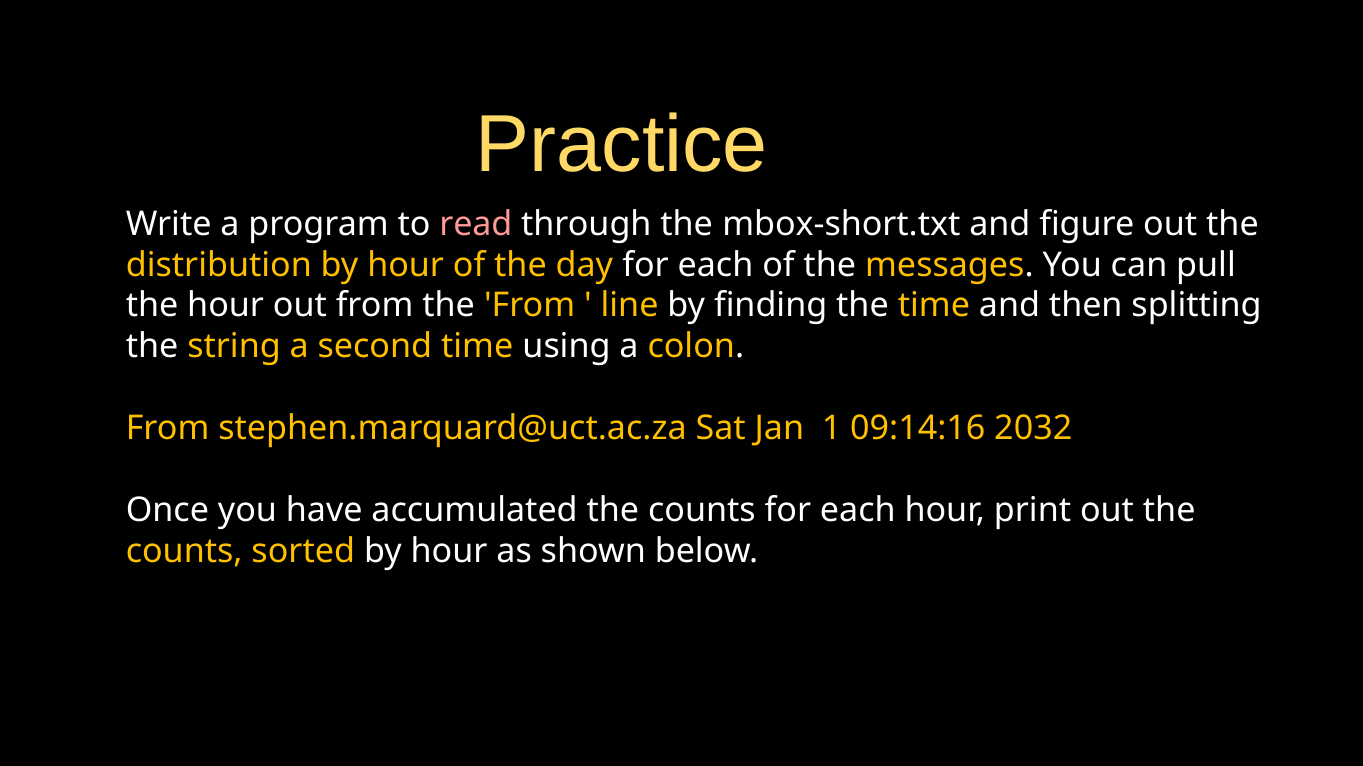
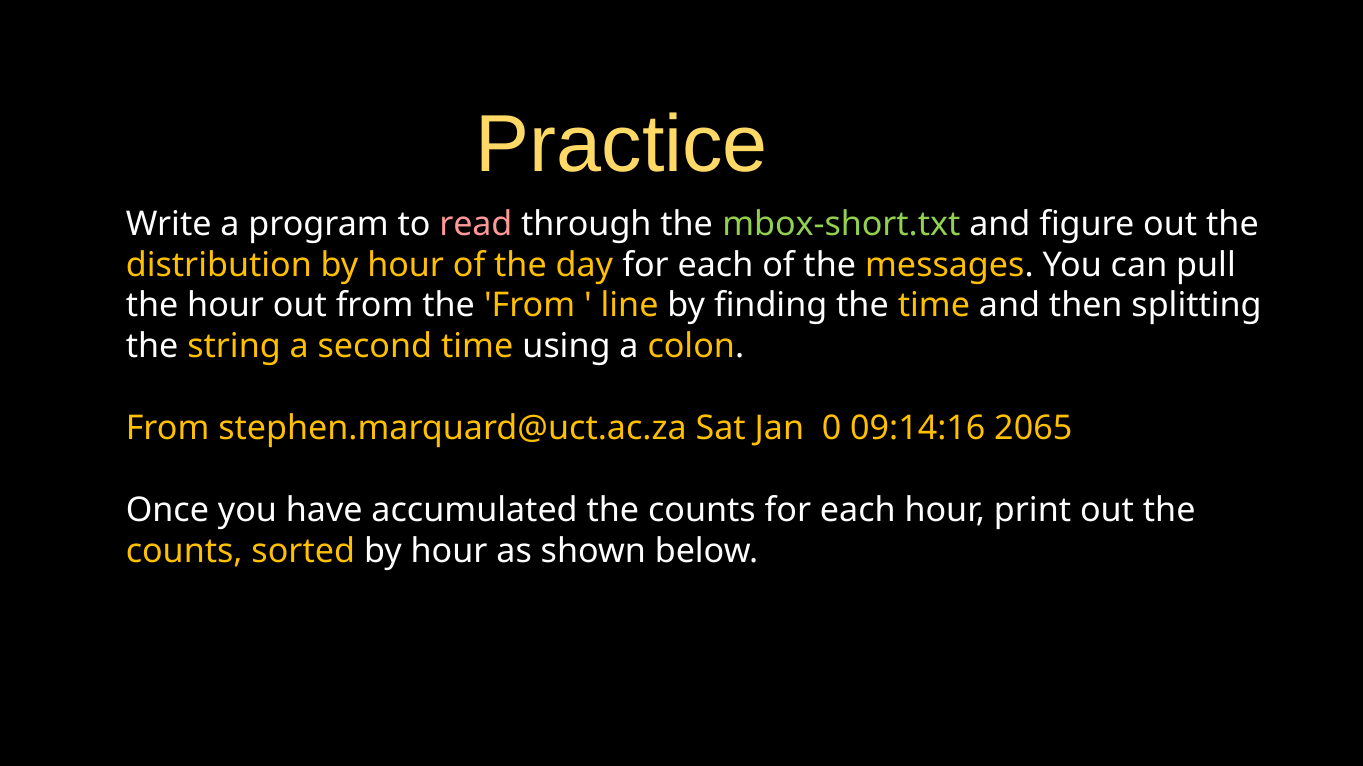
mbox-short.txt colour: white -> light green
1: 1 -> 0
2032: 2032 -> 2065
